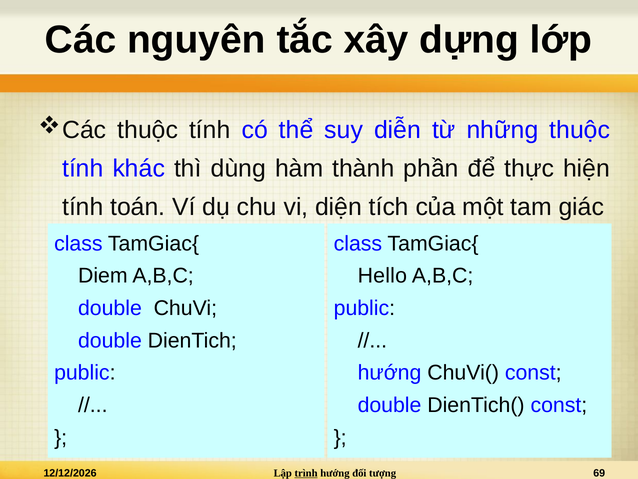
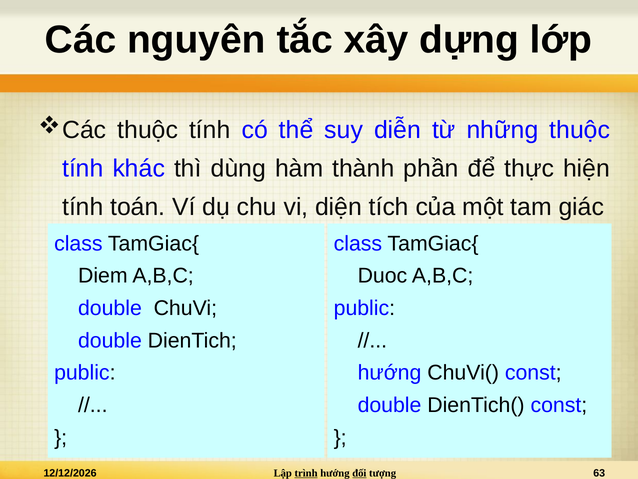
Hello: Hello -> Duoc
đối underline: none -> present
69: 69 -> 63
